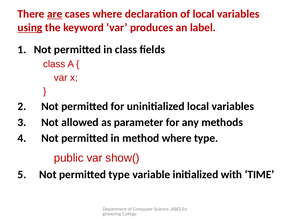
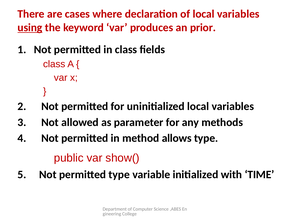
are underline: present -> none
label: label -> prior
method where: where -> allows
